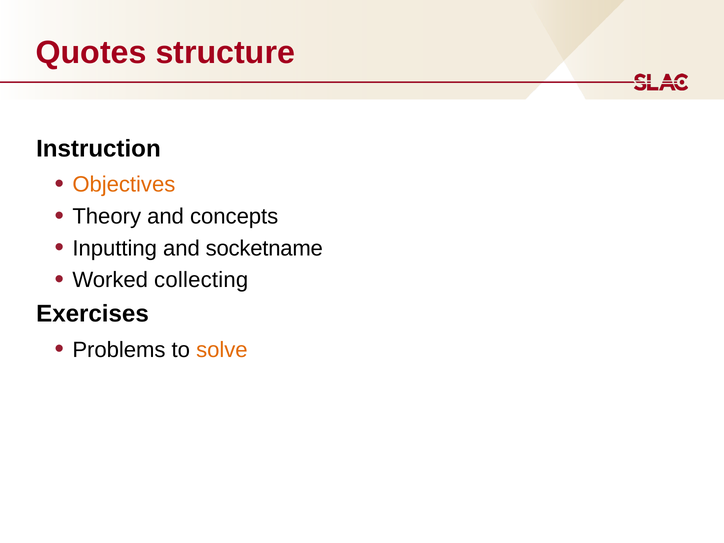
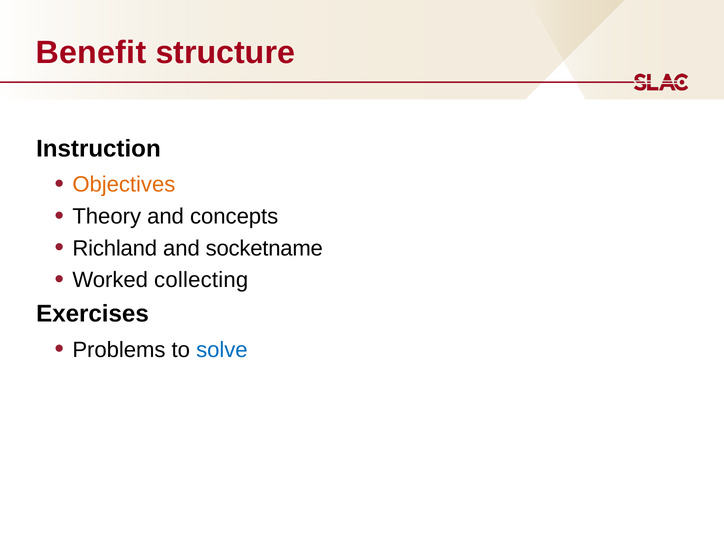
Quotes: Quotes -> Benefit
Inputting: Inputting -> Richland
solve colour: orange -> blue
